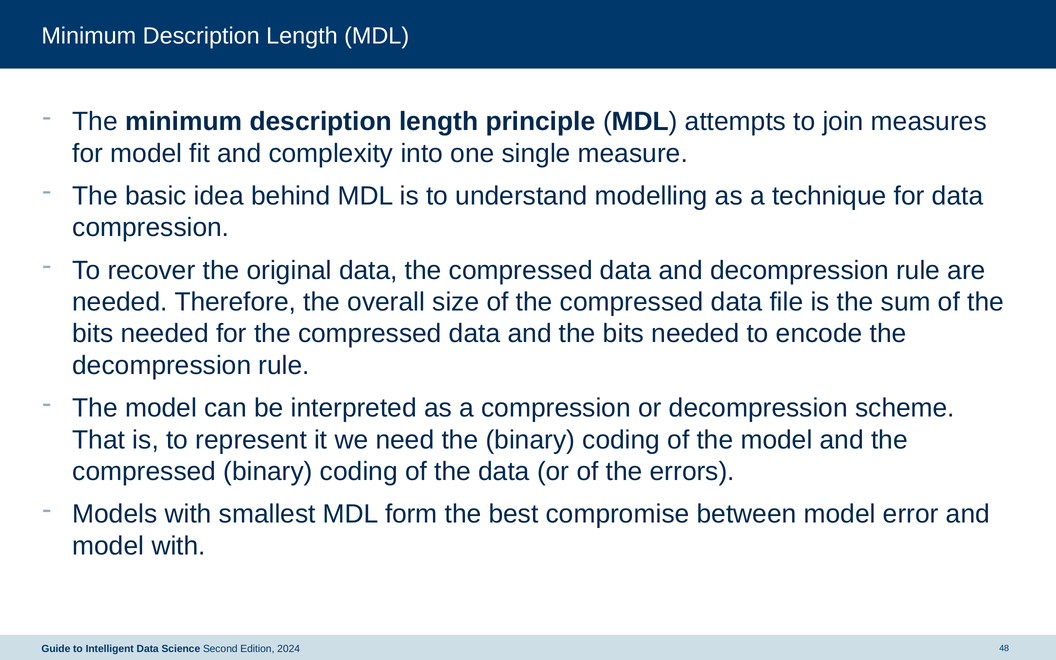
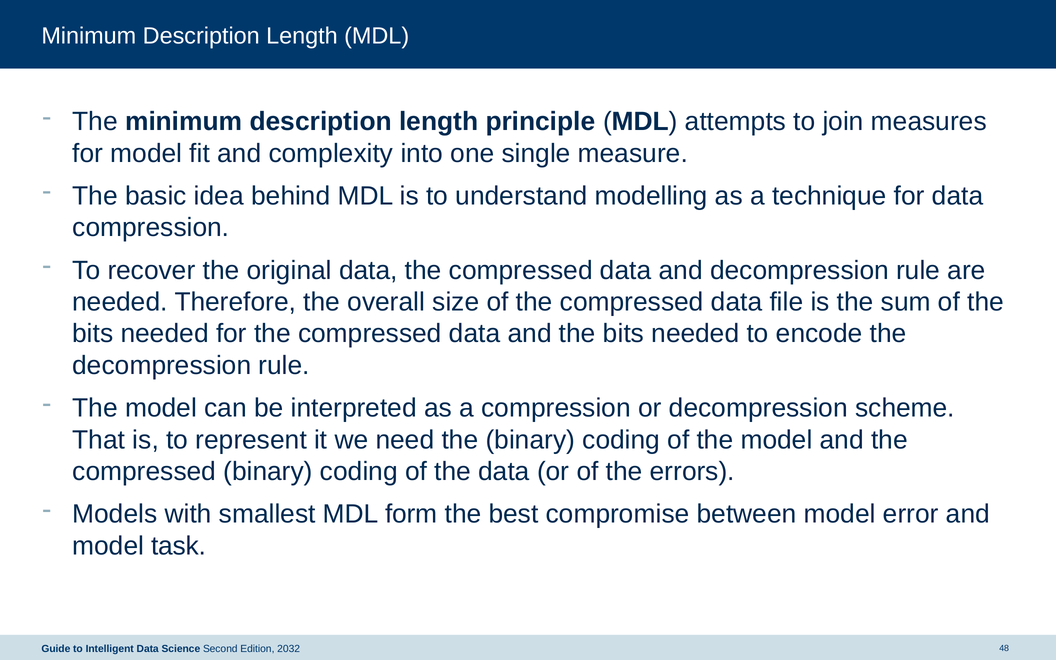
model with: with -> task
2024: 2024 -> 2032
